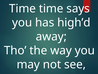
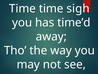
says: says -> sigh
high’d: high’d -> time’d
